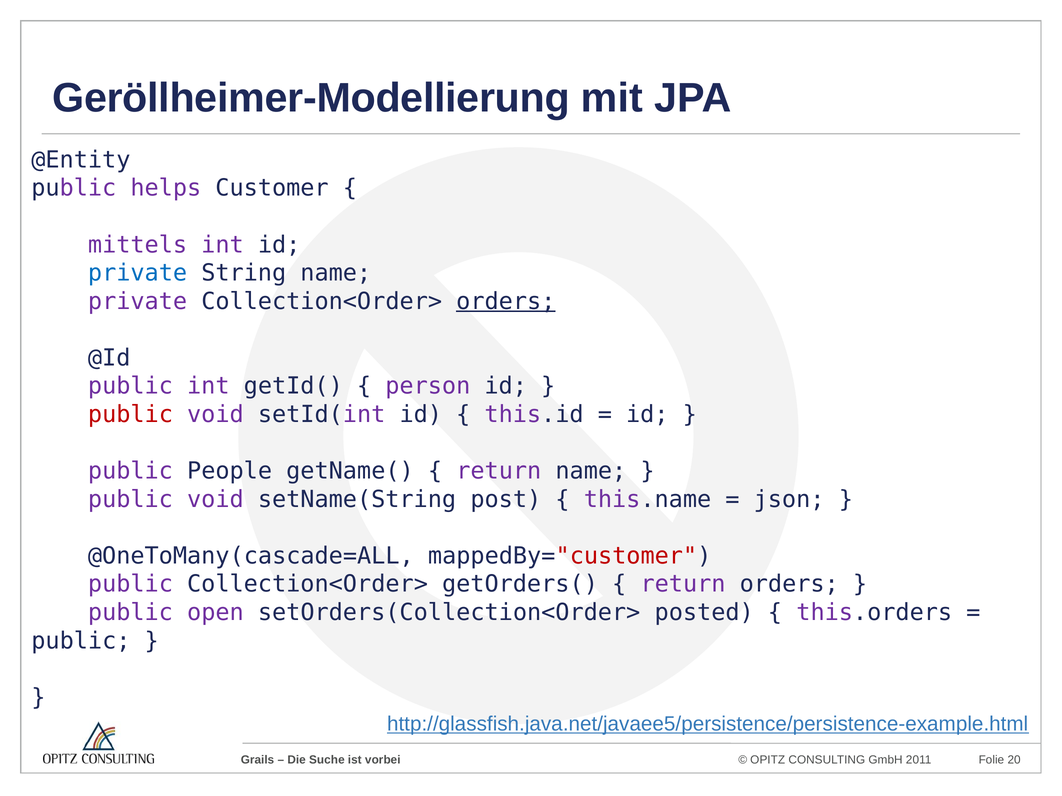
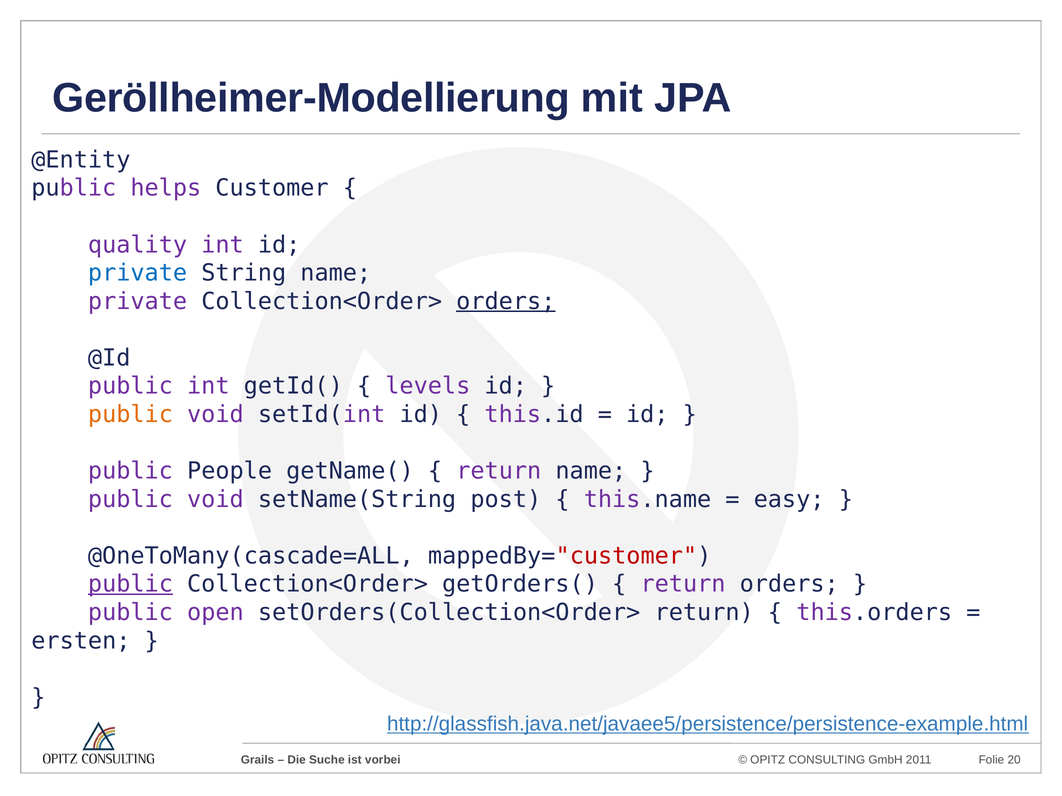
mittels: mittels -> quality
person: person -> levels
public at (130, 415) colour: red -> orange
json: json -> easy
public at (130, 585) underline: none -> present
setOrders(Collection<Order> posted: posted -> return
public at (81, 641): public -> ersten
